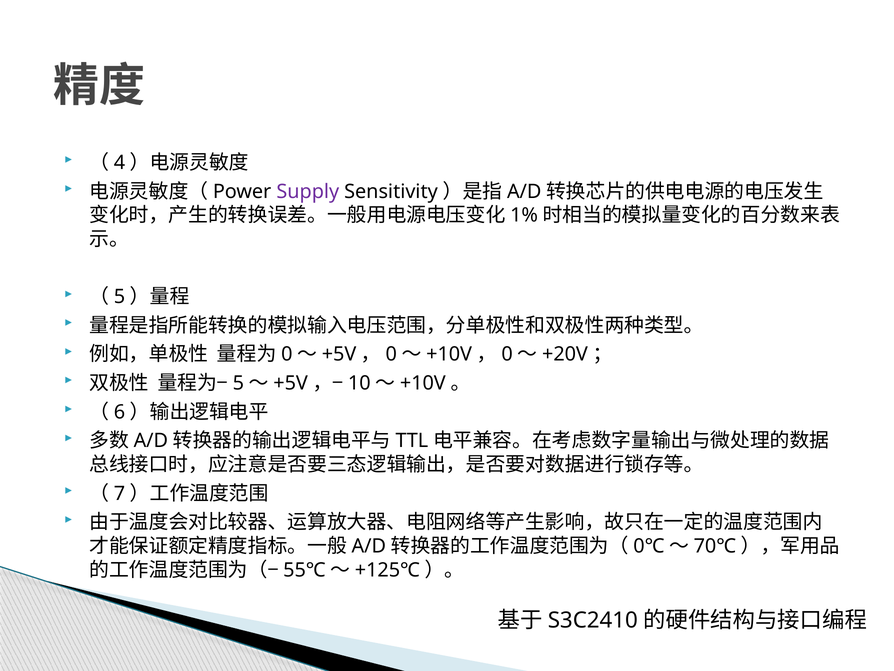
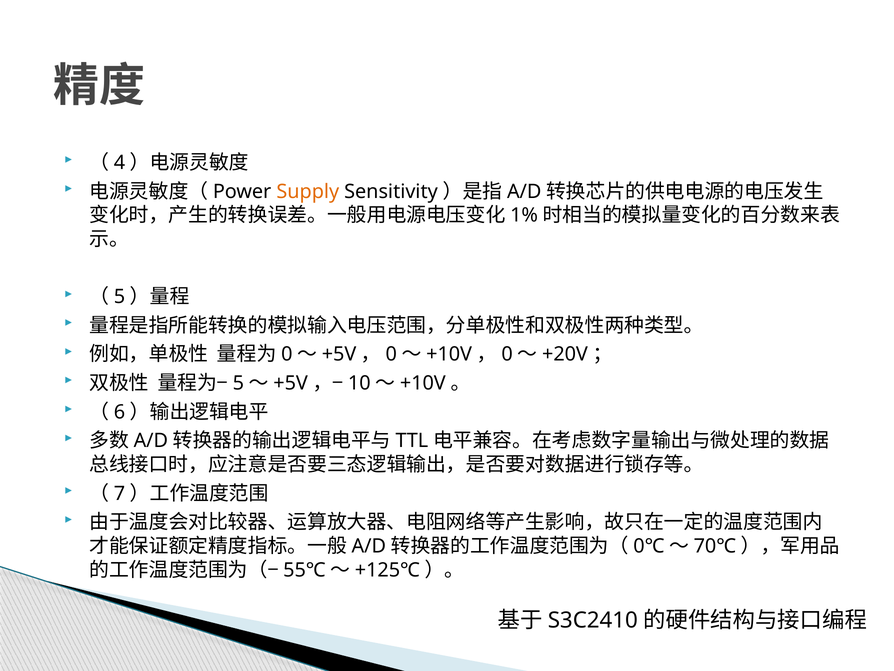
Supply colour: purple -> orange
